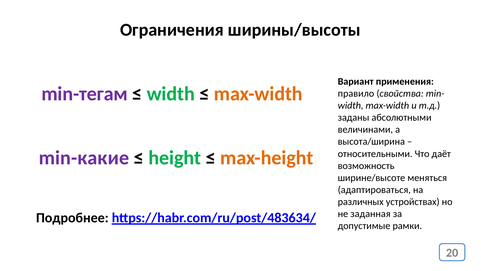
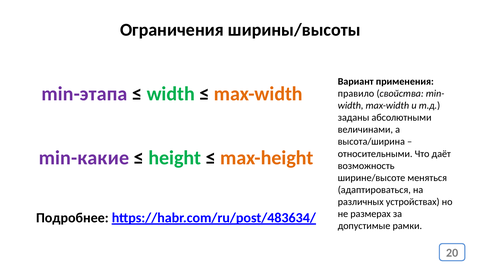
min-тегам: min-тегам -> min-этапа
заданная: заданная -> размерах
